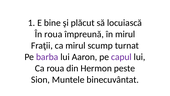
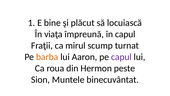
În roua: roua -> viaţa
în mirul: mirul -> capul
barba colour: purple -> orange
